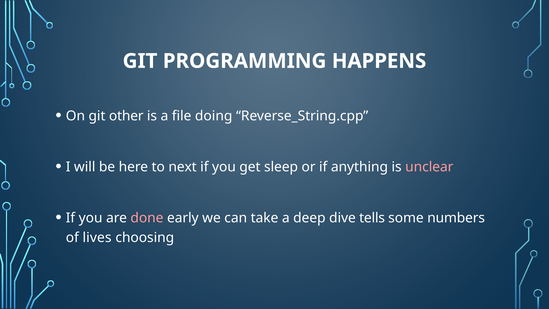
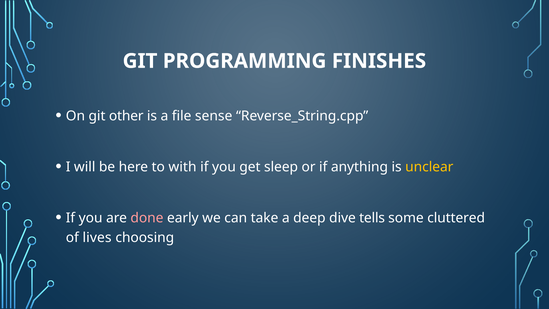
HAPPENS: HAPPENS -> FINISHES
doing: doing -> sense
next: next -> with
unclear colour: pink -> yellow
numbers: numbers -> cluttered
